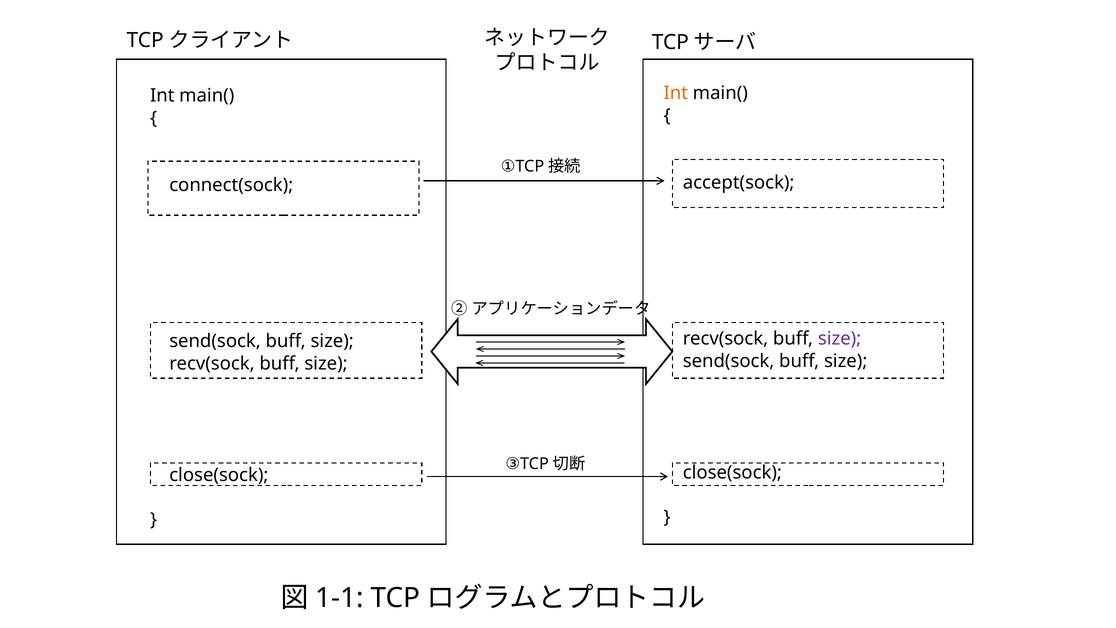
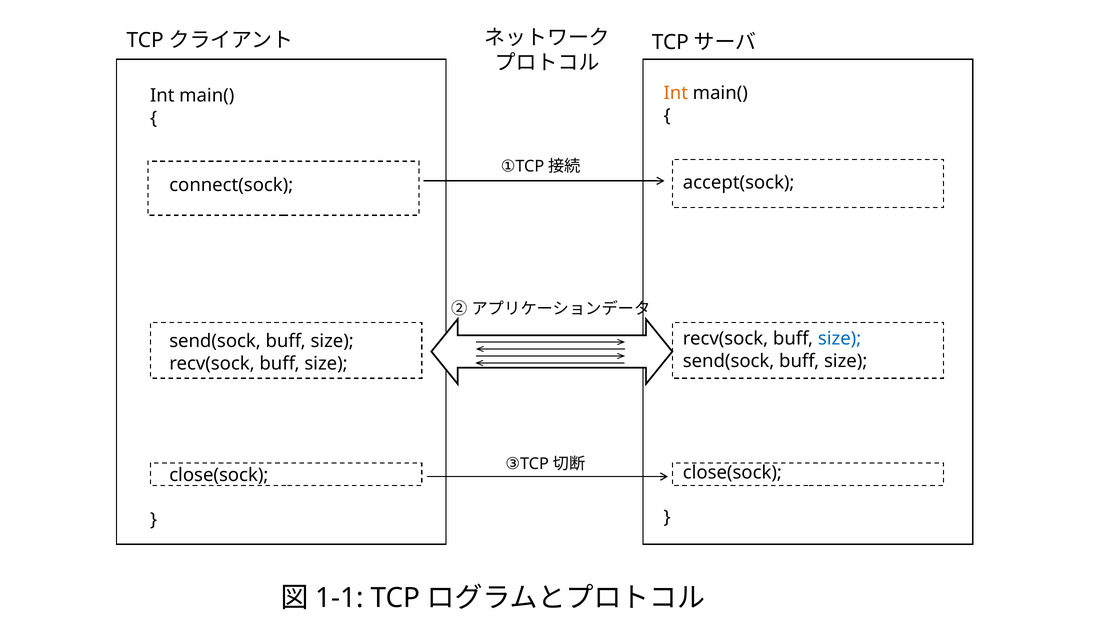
size at (840, 339) colour: purple -> blue
